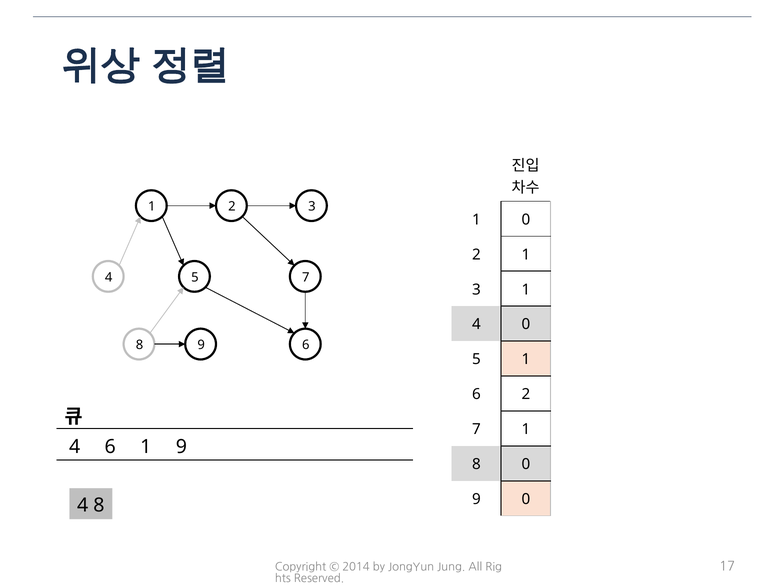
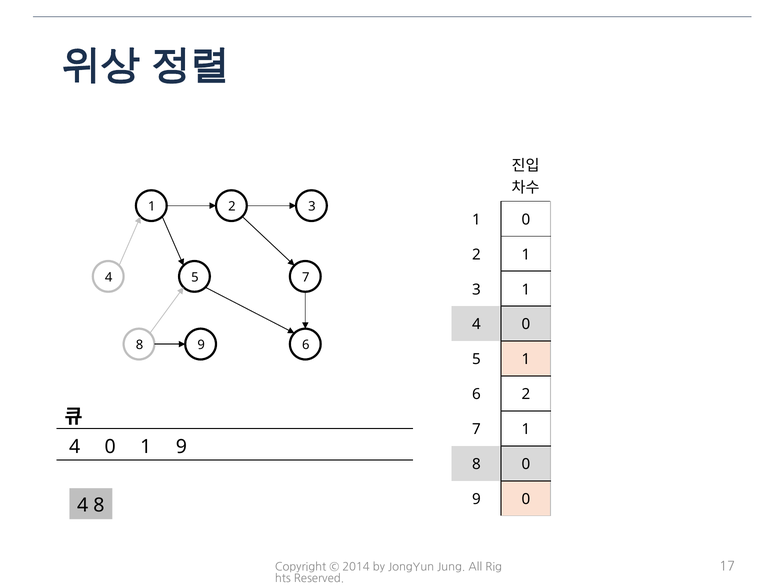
6 at (110, 447): 6 -> 0
